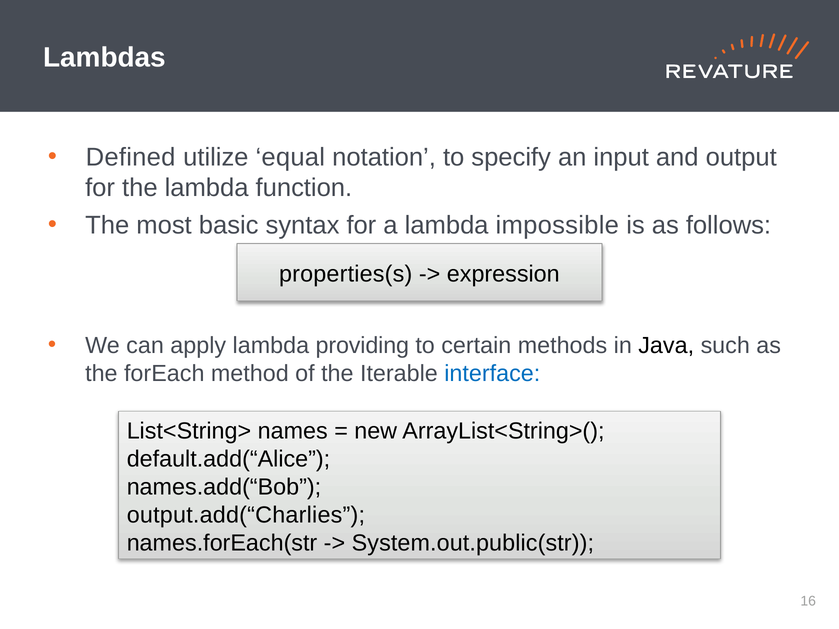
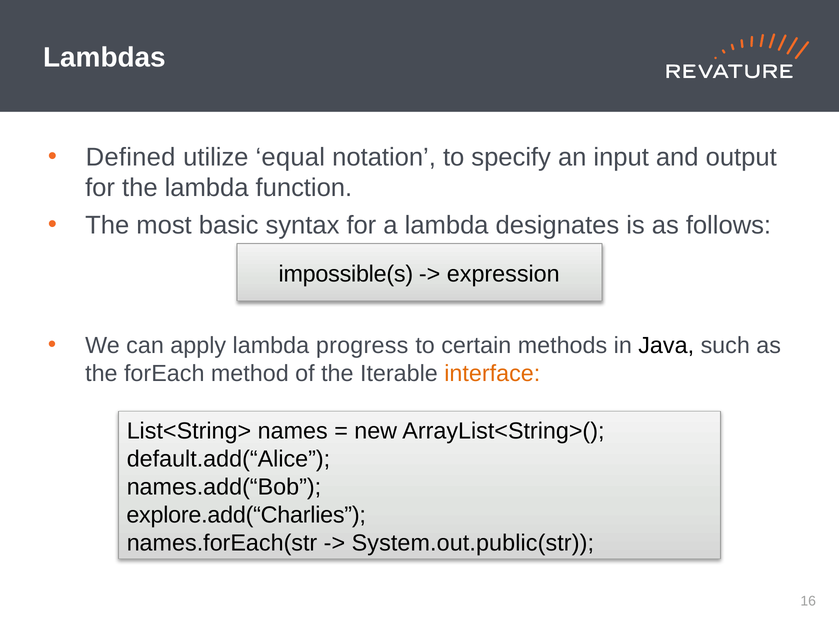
impossible: impossible -> designates
properties(s: properties(s -> impossible(s
providing: providing -> progress
interface colour: blue -> orange
output.add(“Charlies: output.add(“Charlies -> explore.add(“Charlies
